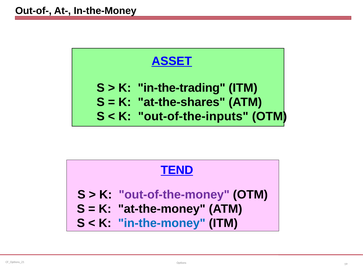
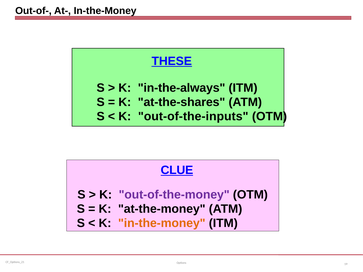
ASSET: ASSET -> THESE
in-the-trading: in-the-trading -> in-the-always
TEND: TEND -> CLUE
in-the-money at (162, 223) colour: blue -> orange
